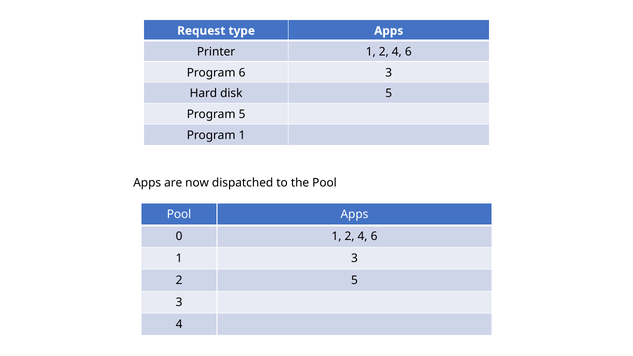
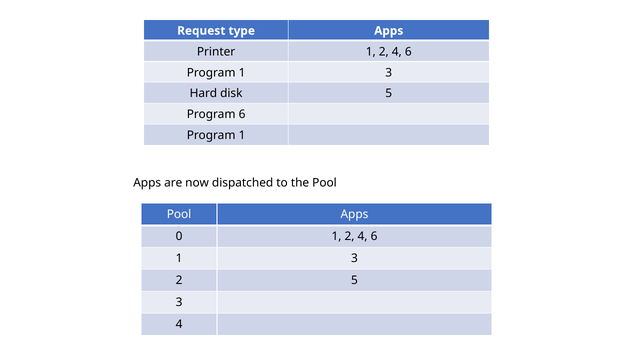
6 at (242, 73): 6 -> 1
Program 5: 5 -> 6
